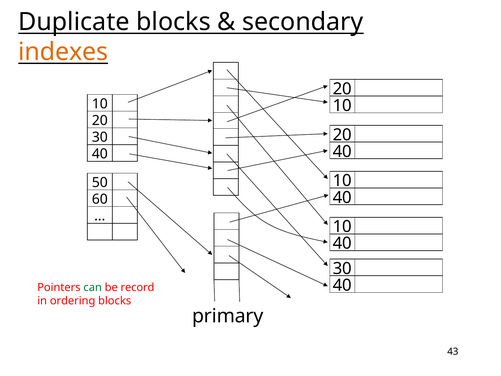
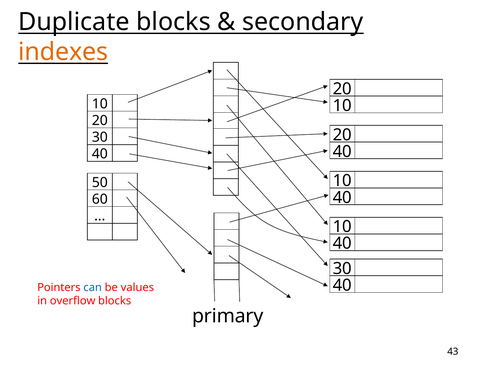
can colour: green -> blue
record: record -> values
ordering: ordering -> overflow
